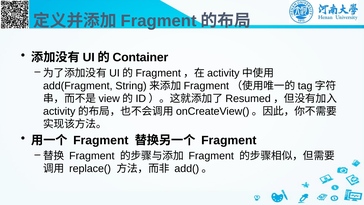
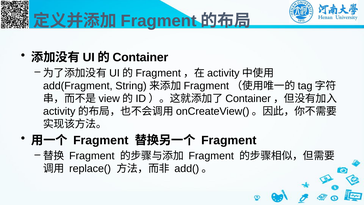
Resumed at (248, 98): Resumed -> Container
